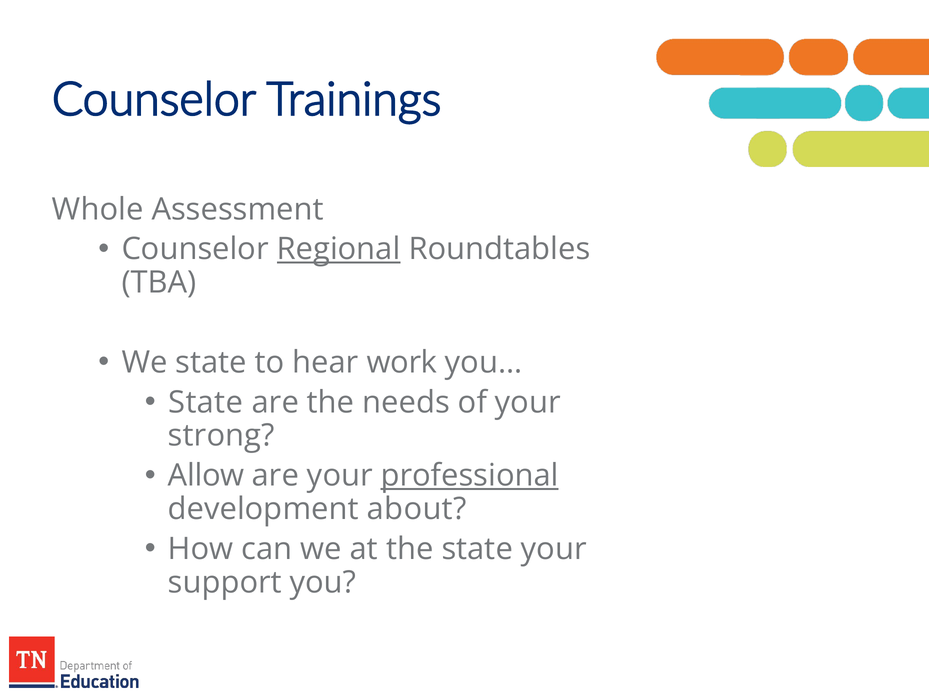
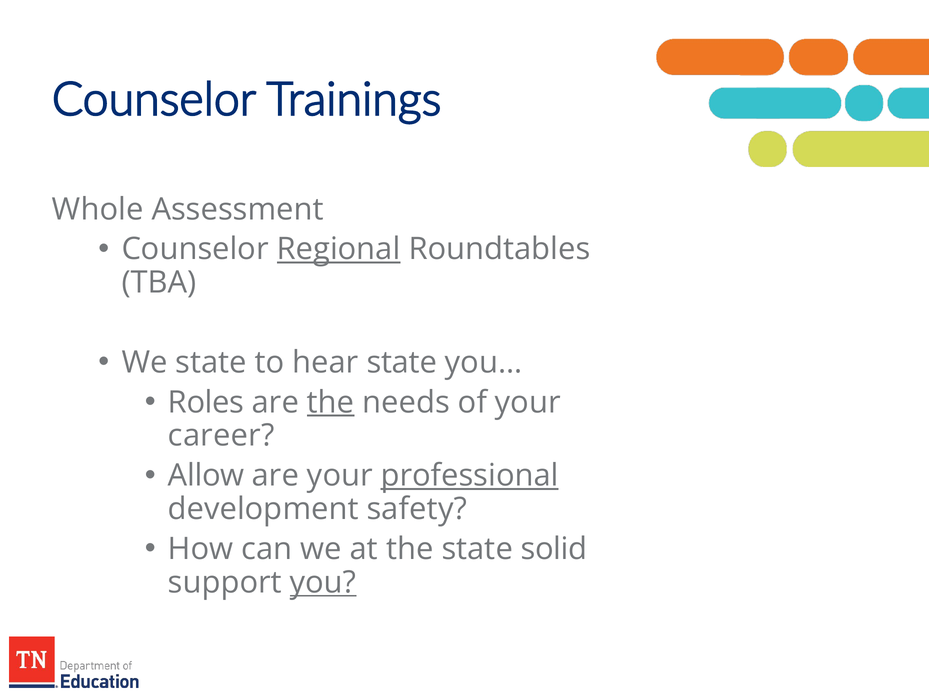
hear work: work -> state
State at (206, 402): State -> Roles
the at (331, 402) underline: none -> present
strong: strong -> career
about: about -> safety
state your: your -> solid
you underline: none -> present
